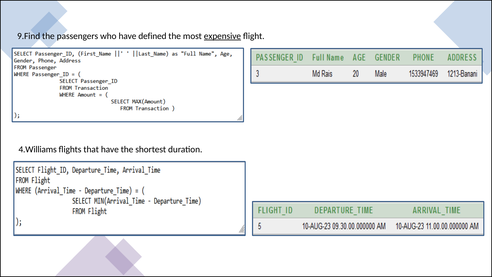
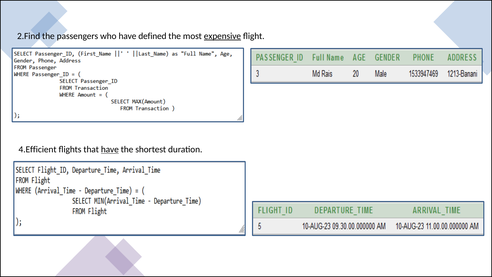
9.Find: 9.Find -> 2.Find
4.Williams: 4.Williams -> 4.Efficient
have at (110, 149) underline: none -> present
